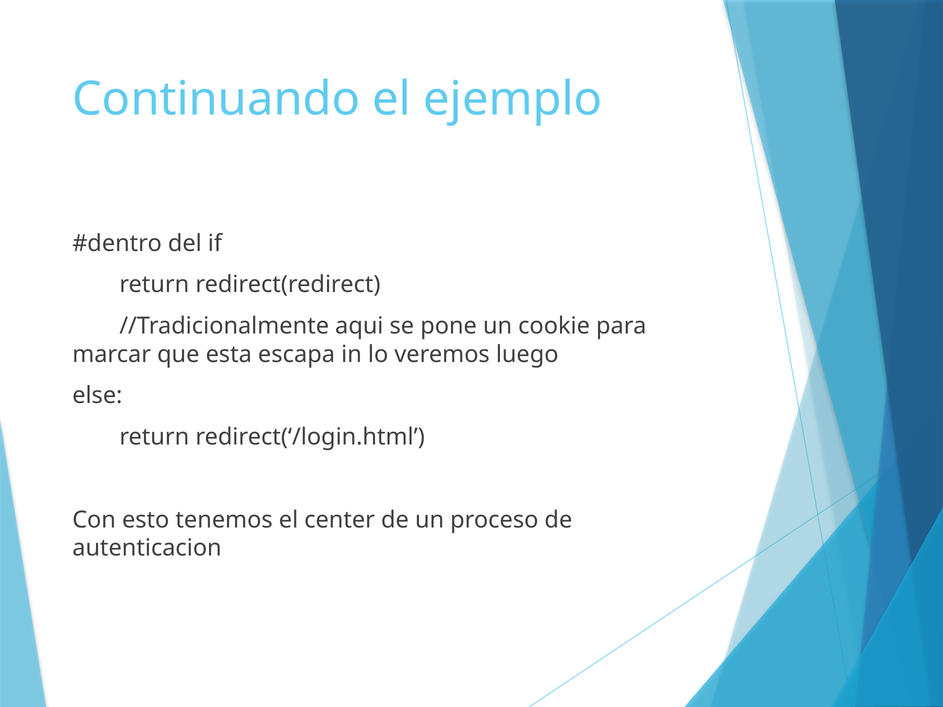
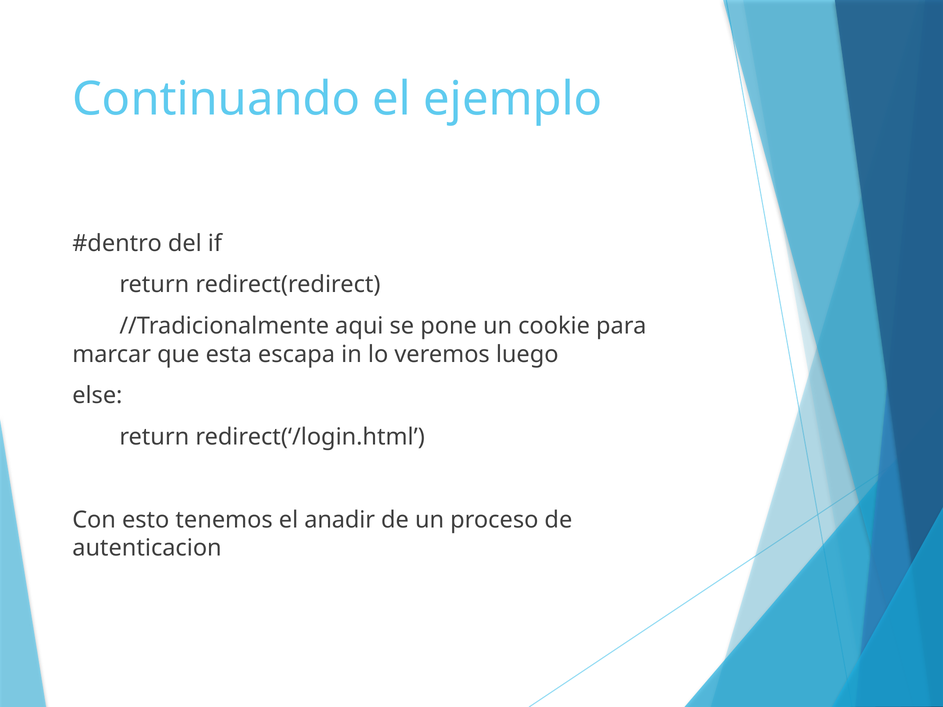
center: center -> anadir
